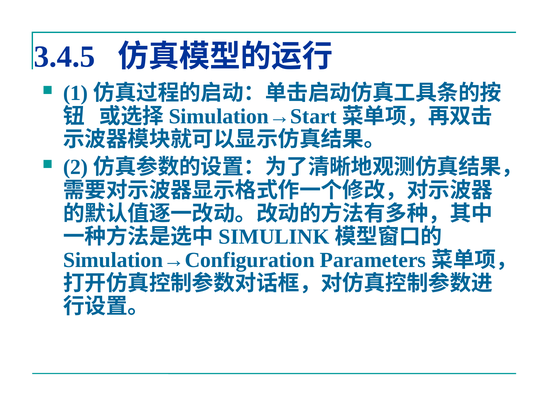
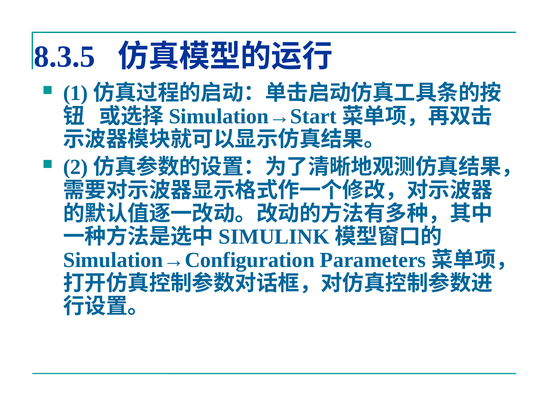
3.4.5: 3.4.5 -> 8.3.5
